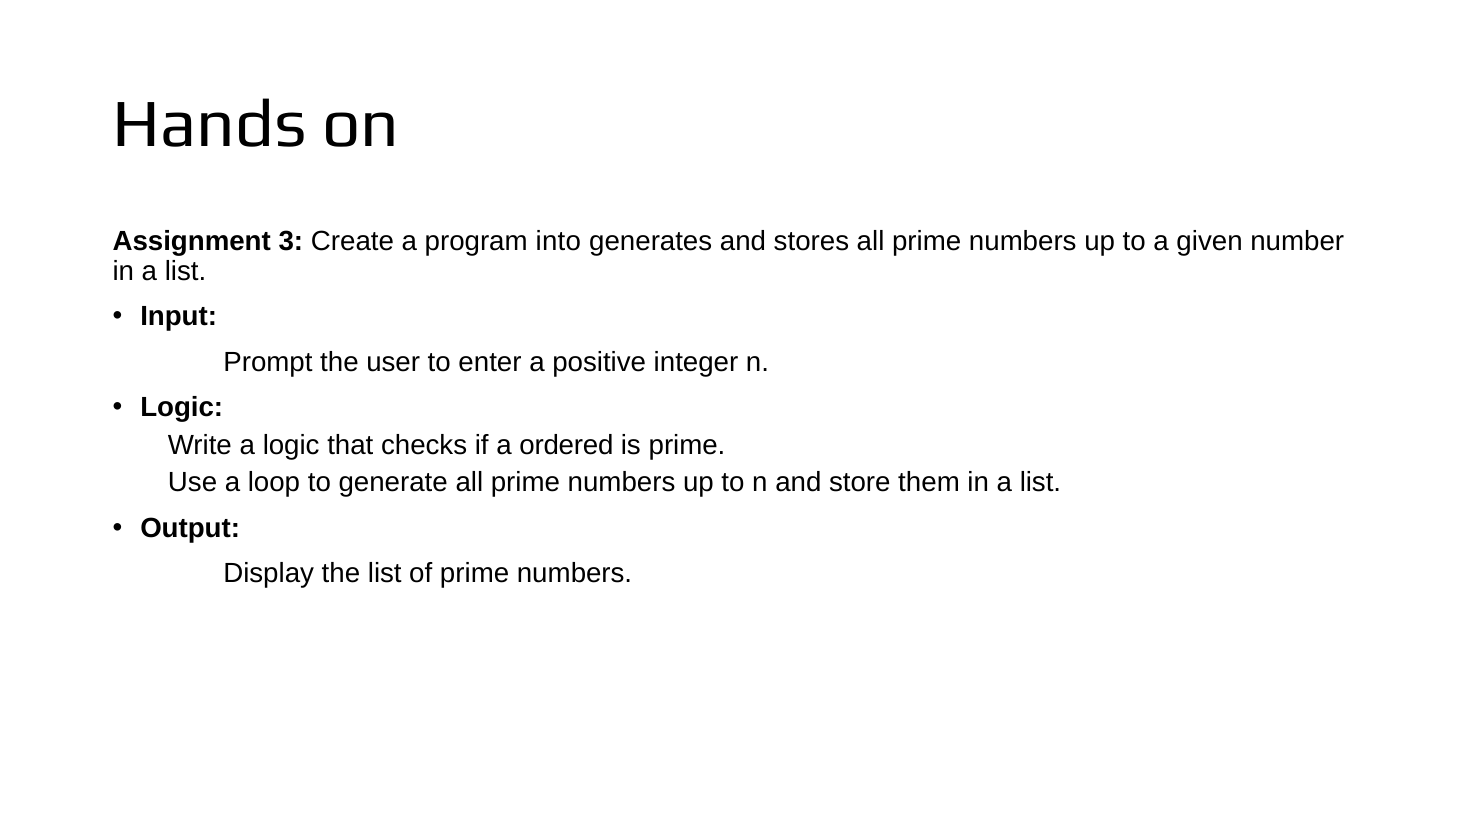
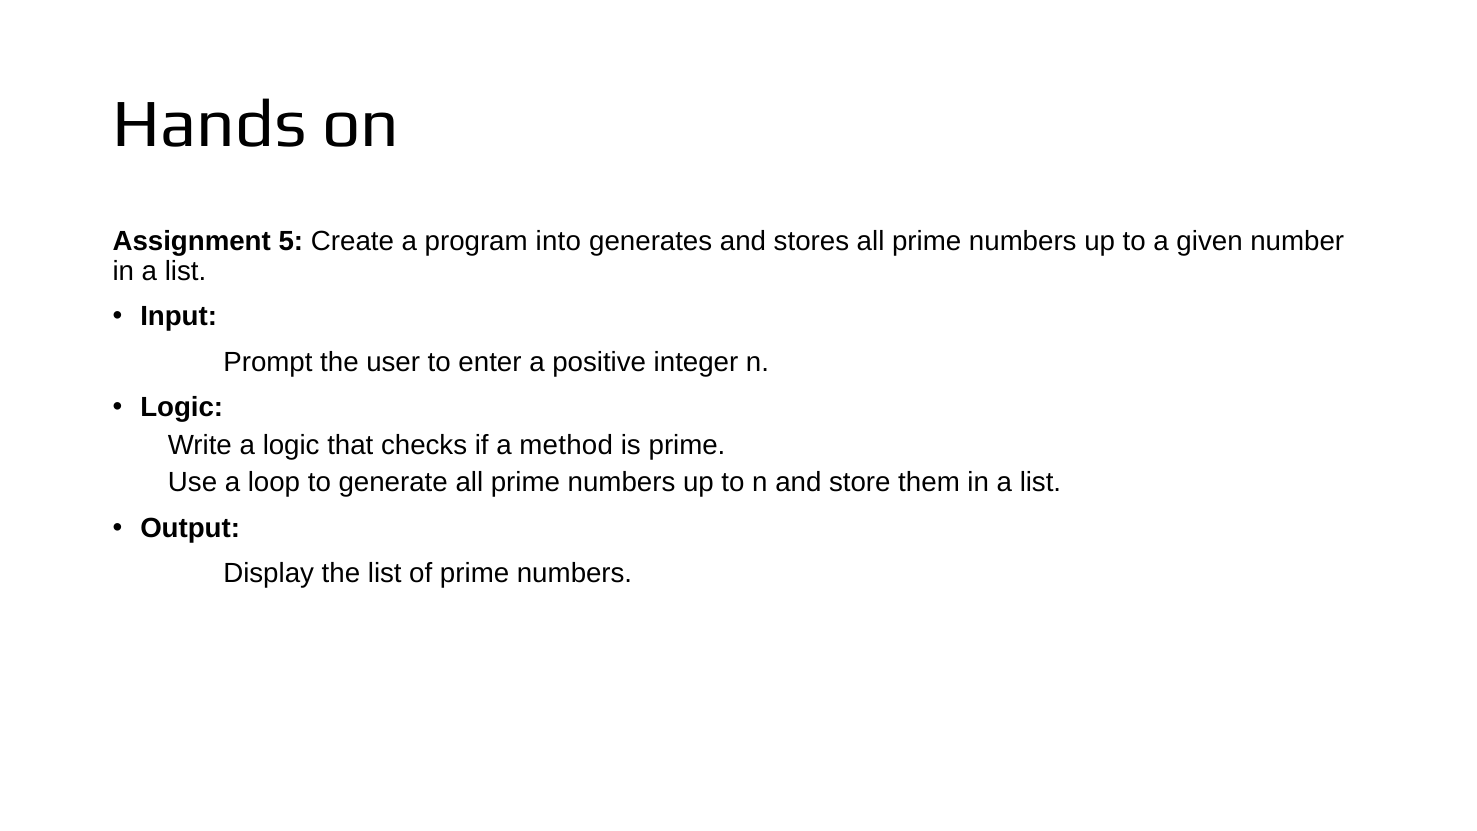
3: 3 -> 5
ordered: ordered -> method
